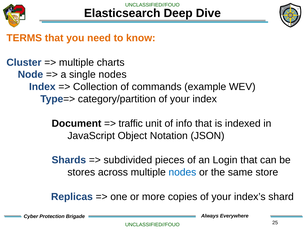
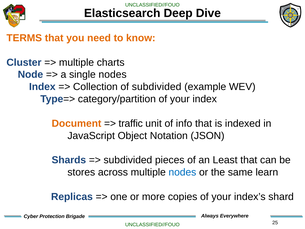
of commands: commands -> subdivided
Document colour: black -> orange
Login: Login -> Least
store: store -> learn
